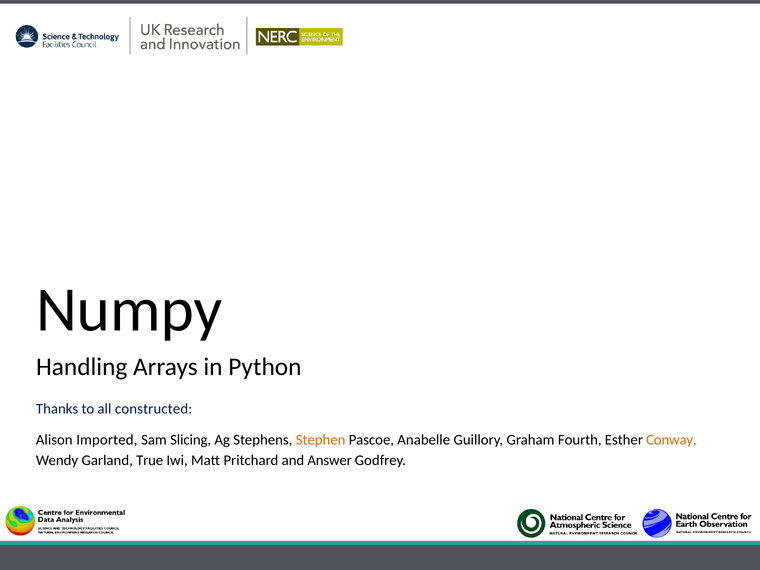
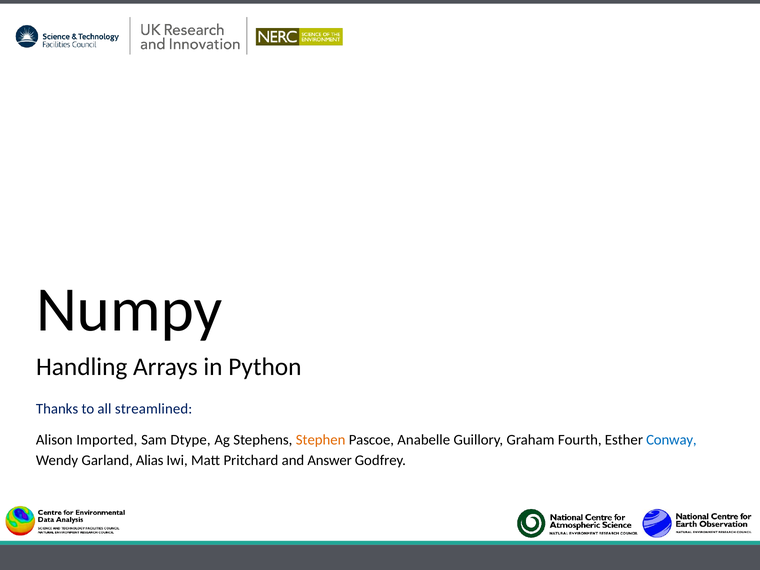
constructed: constructed -> streamlined
Slicing: Slicing -> Dtype
Conway colour: orange -> blue
True: True -> Alias
